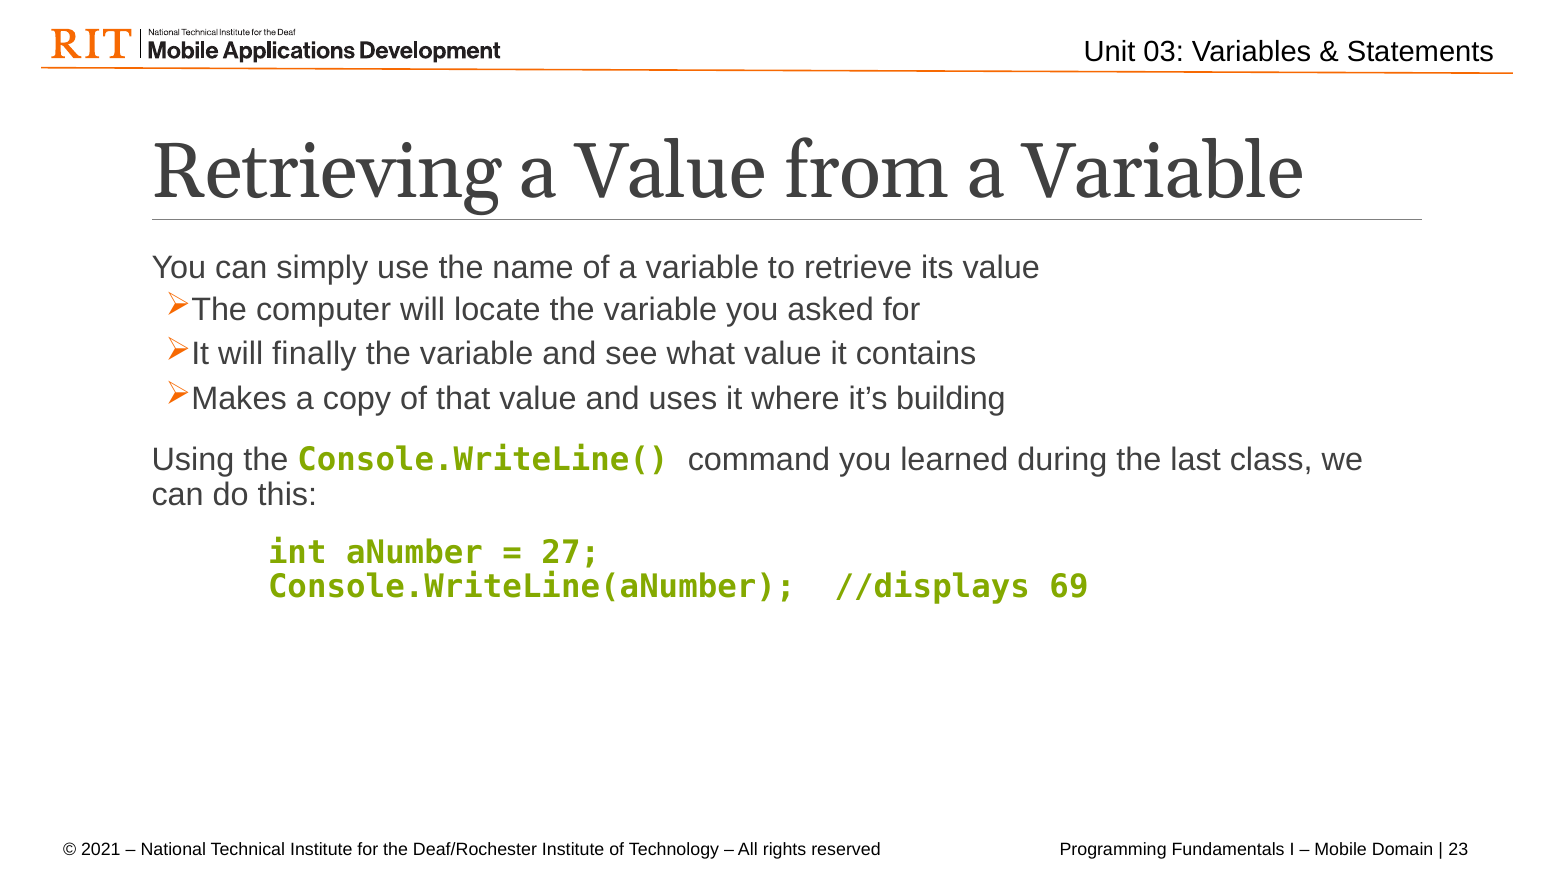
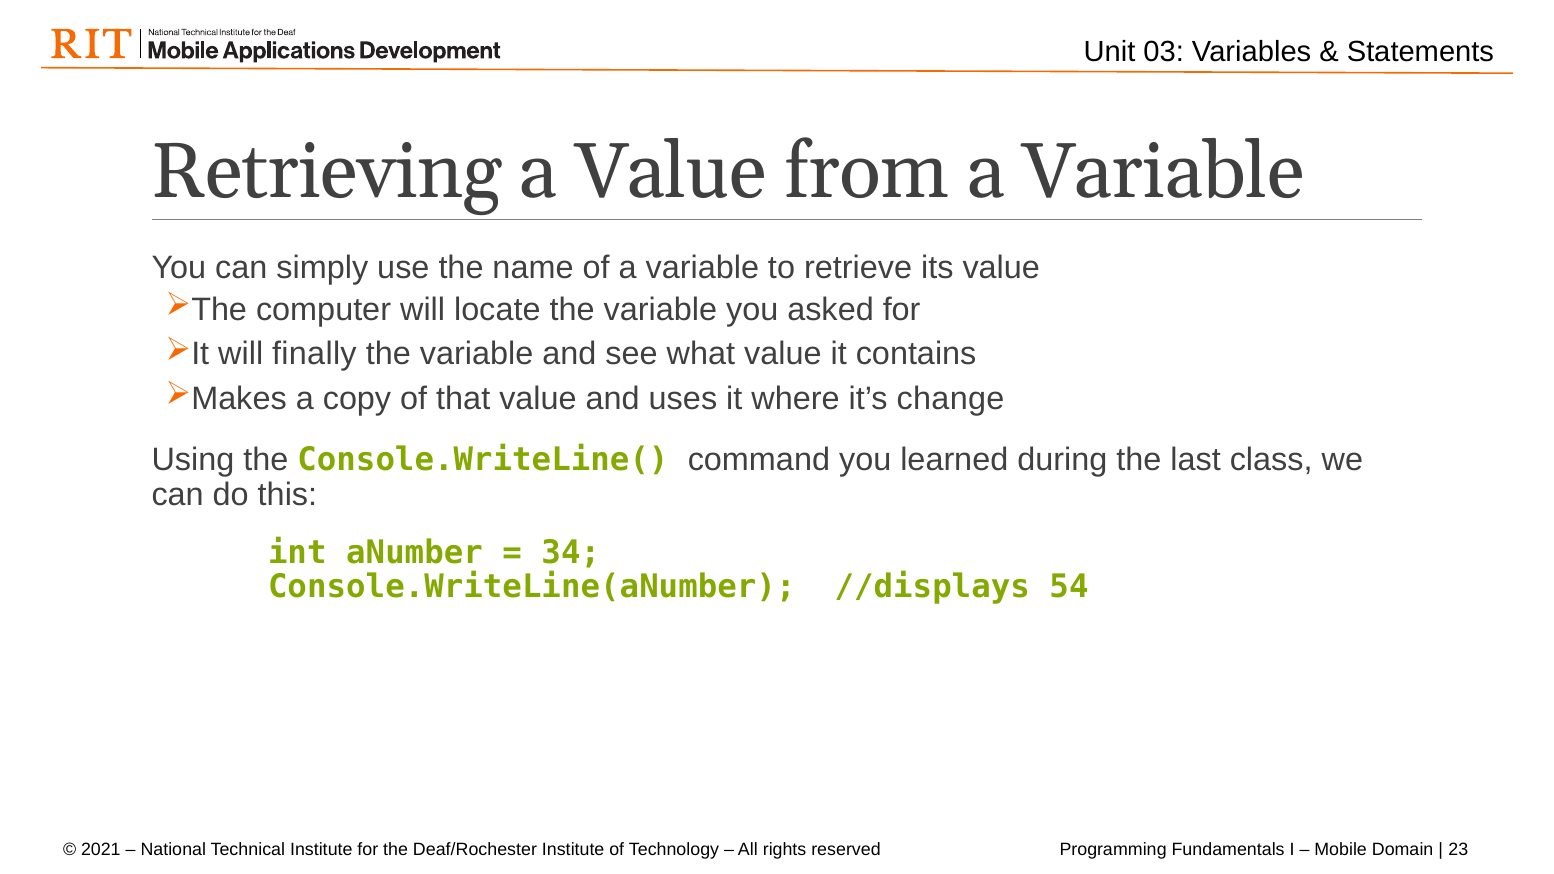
building: building -> change
27: 27 -> 34
69: 69 -> 54
